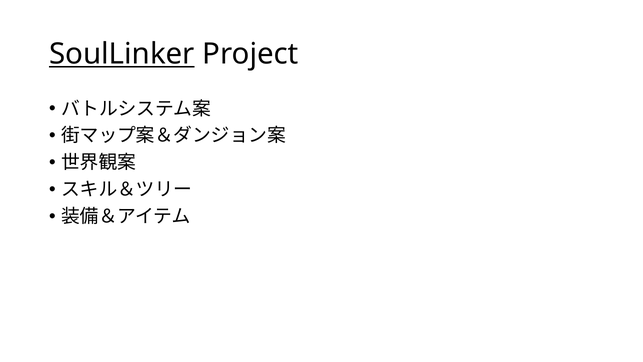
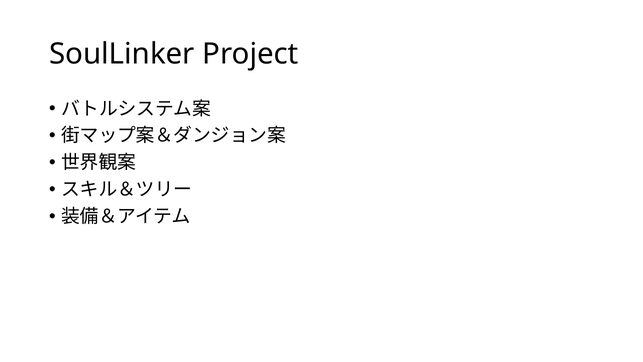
SoulLinker underline: present -> none
